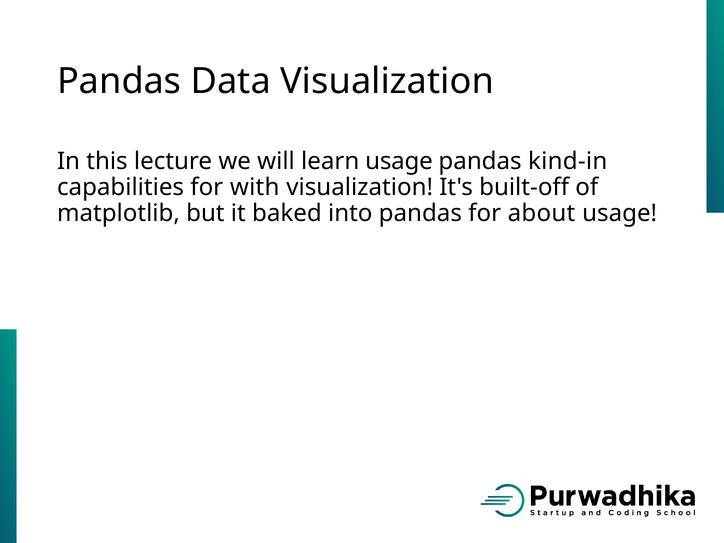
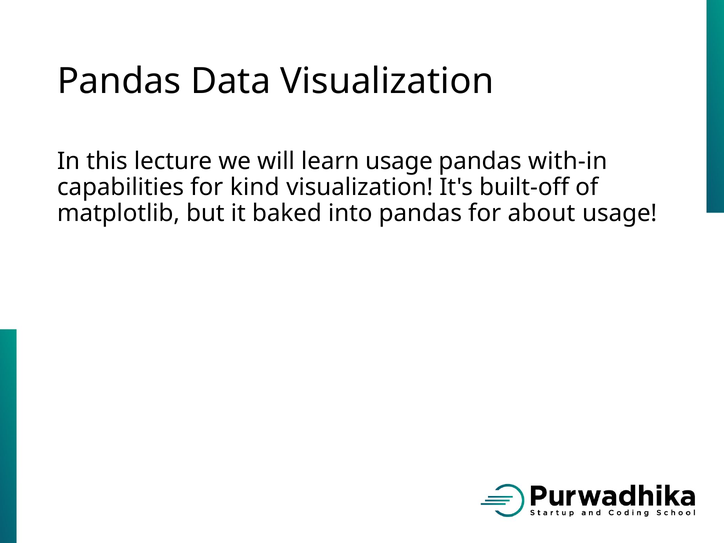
kind-in: kind-in -> with-in
with: with -> kind
